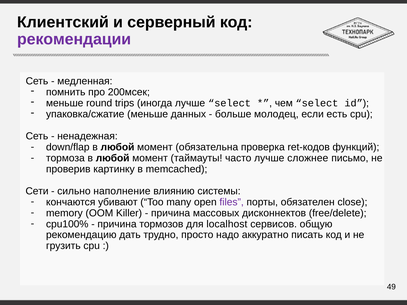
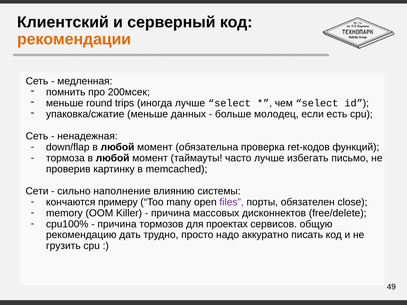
рекомендации colour: purple -> orange
сложнее: сложнее -> избегать
убивают: убивают -> примеру
localhost: localhost -> проектах
